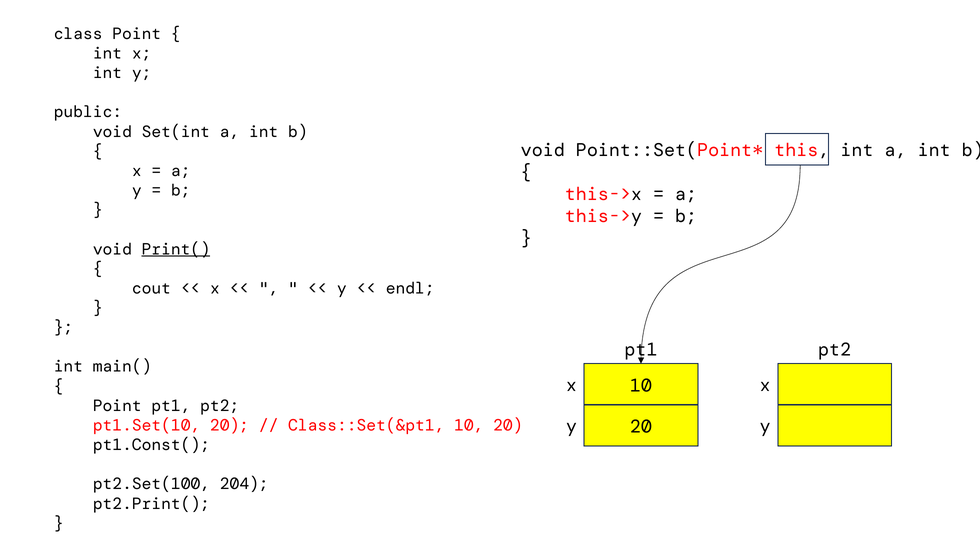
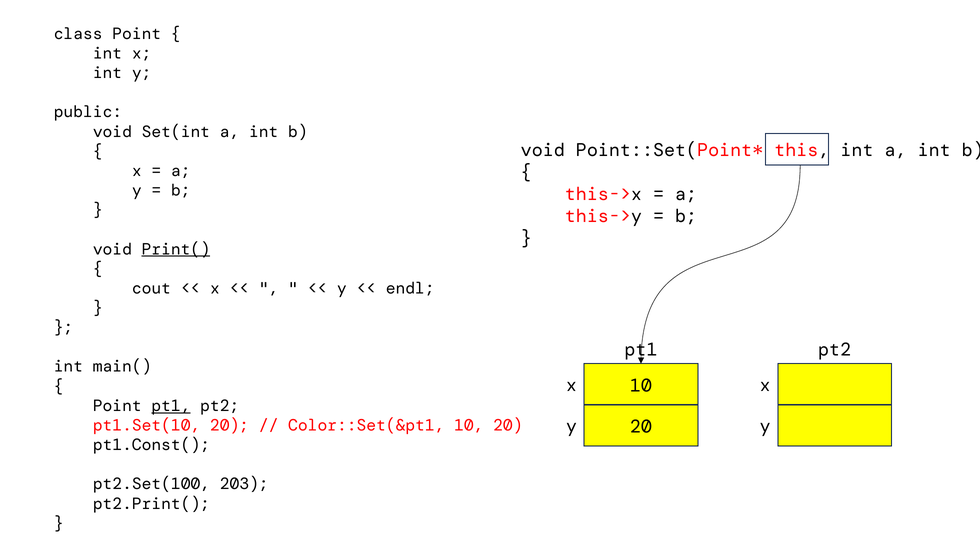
pt1 at (171, 406) underline: none -> present
Class::Set(&pt1: Class::Set(&pt1 -> Color::Set(&pt1
204: 204 -> 203
